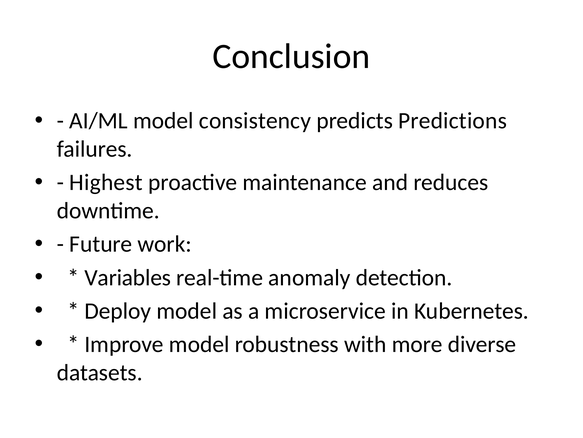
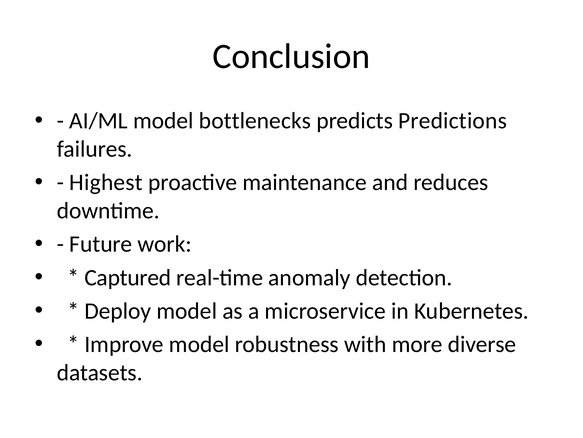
consistency: consistency -> bottlenecks
Variables: Variables -> Captured
